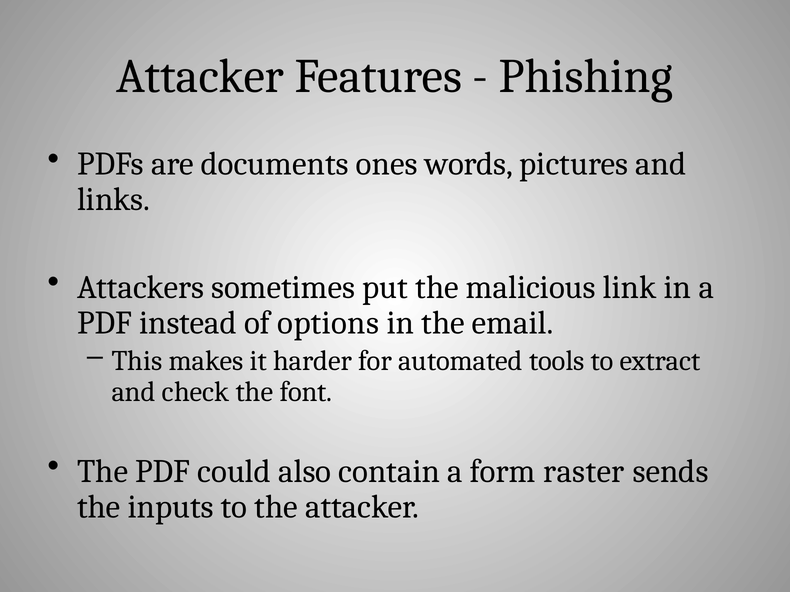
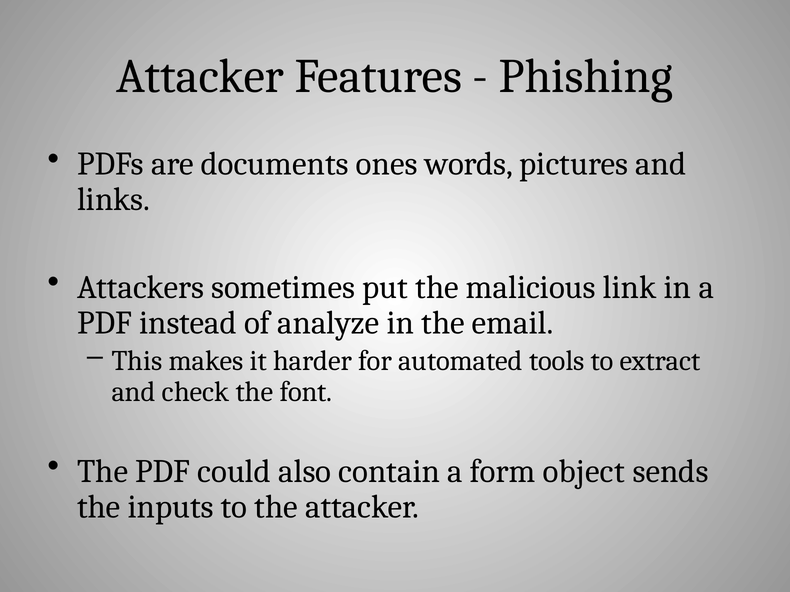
options: options -> analyze
raster: raster -> object
